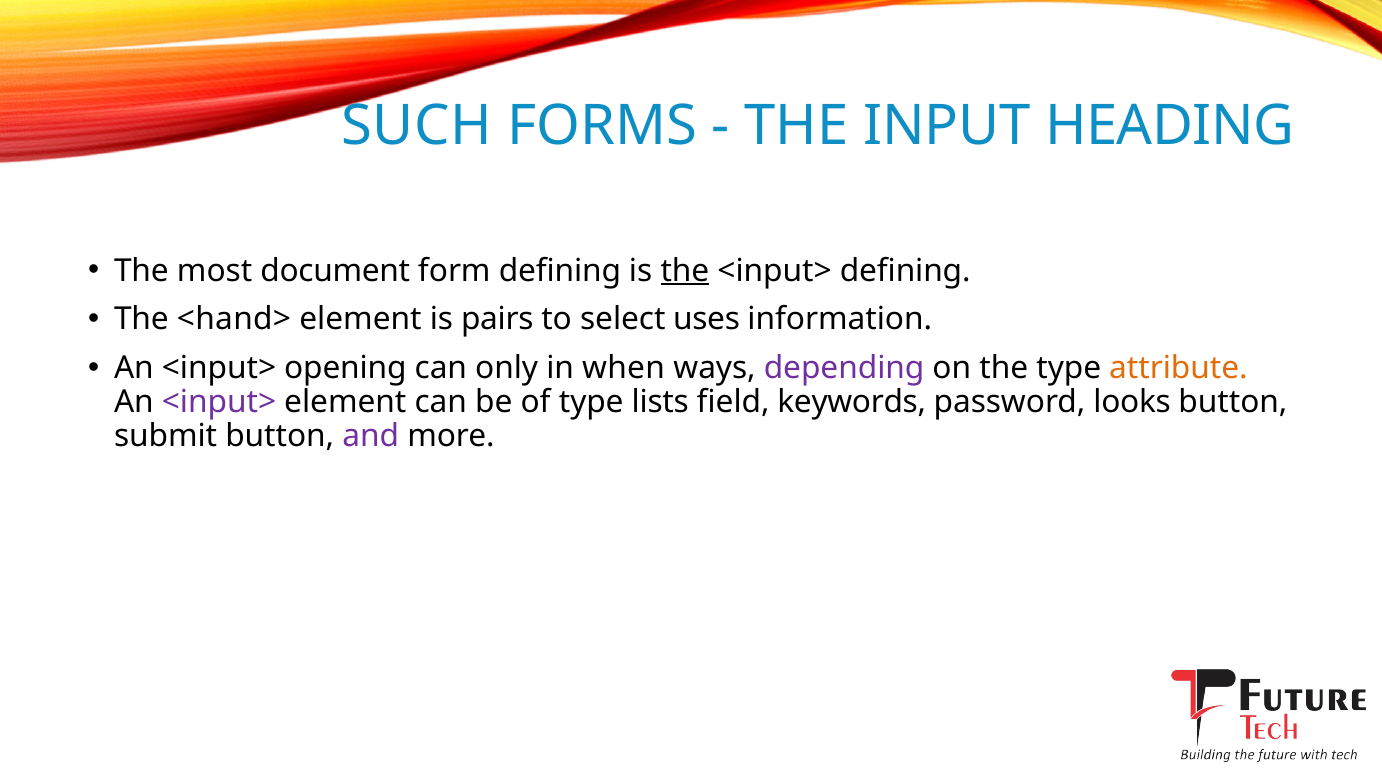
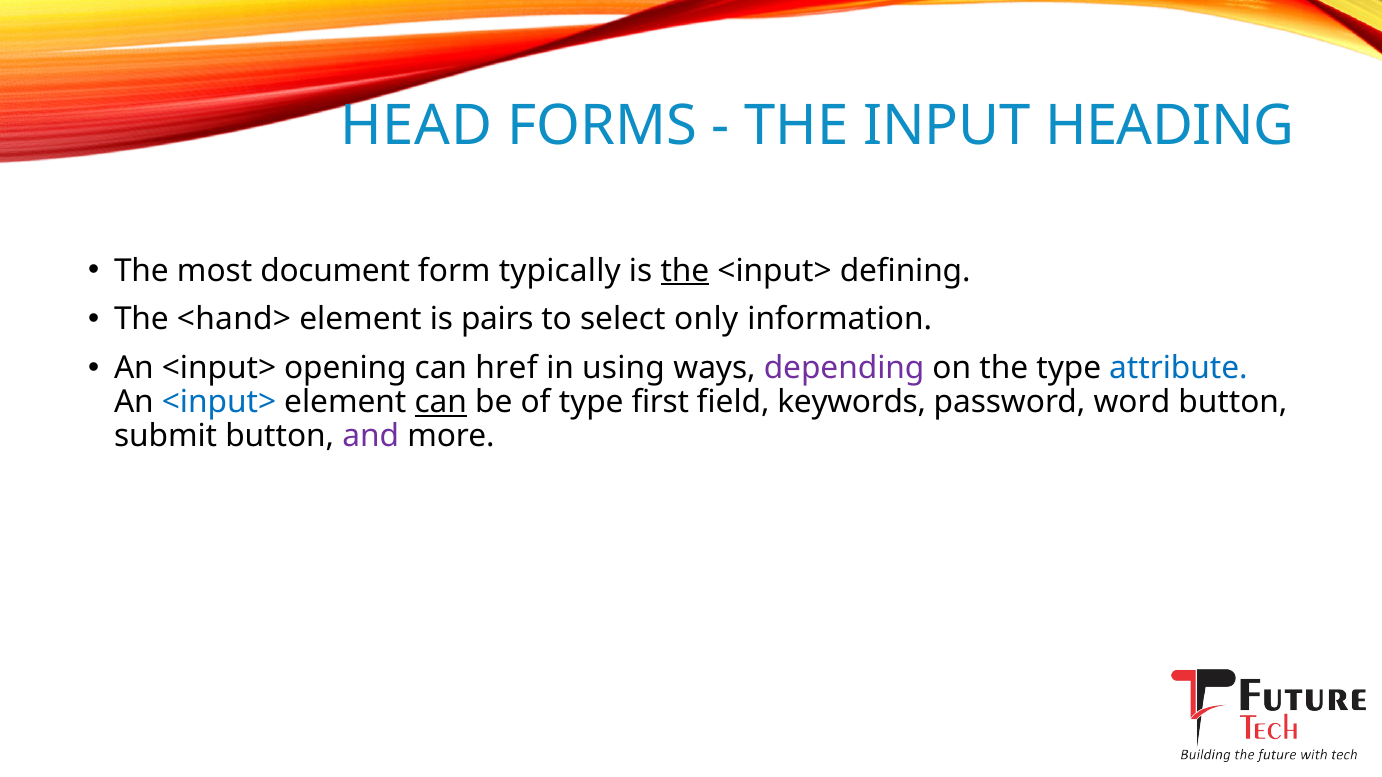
SUCH: SUCH -> HEAD
form defining: defining -> typically
uses: uses -> only
only: only -> href
when: when -> using
attribute colour: orange -> blue
<input> at (219, 402) colour: purple -> blue
can at (441, 402) underline: none -> present
lists: lists -> first
looks: looks -> word
